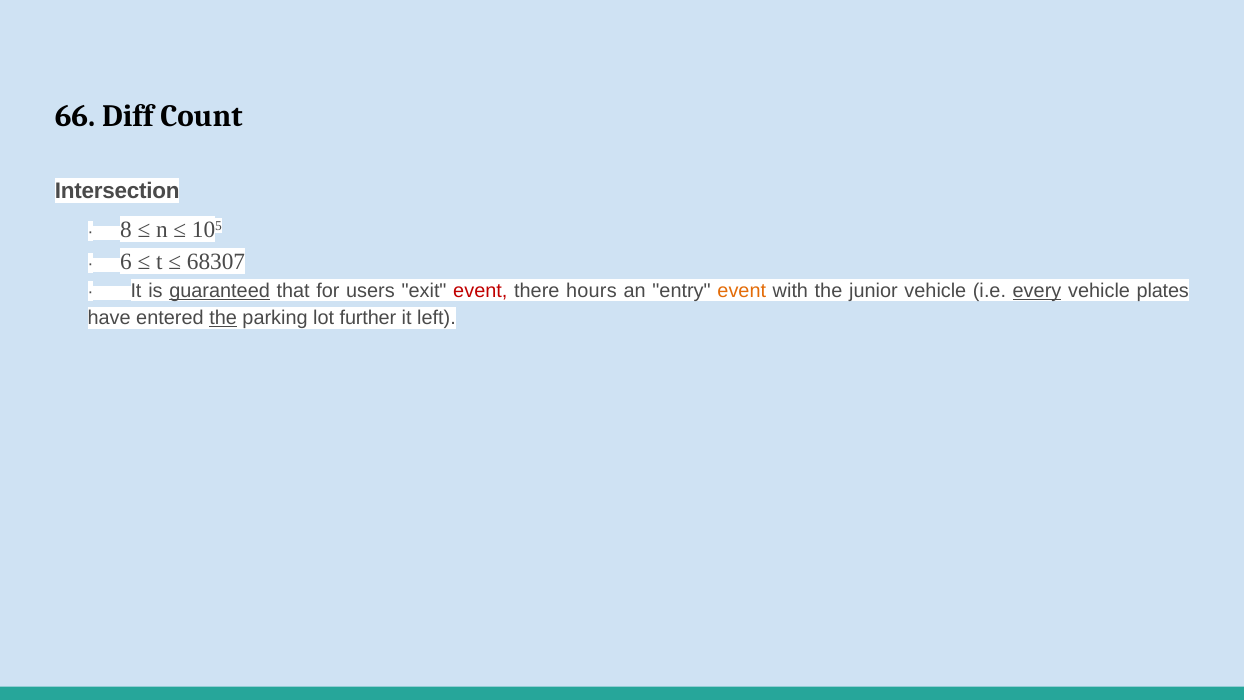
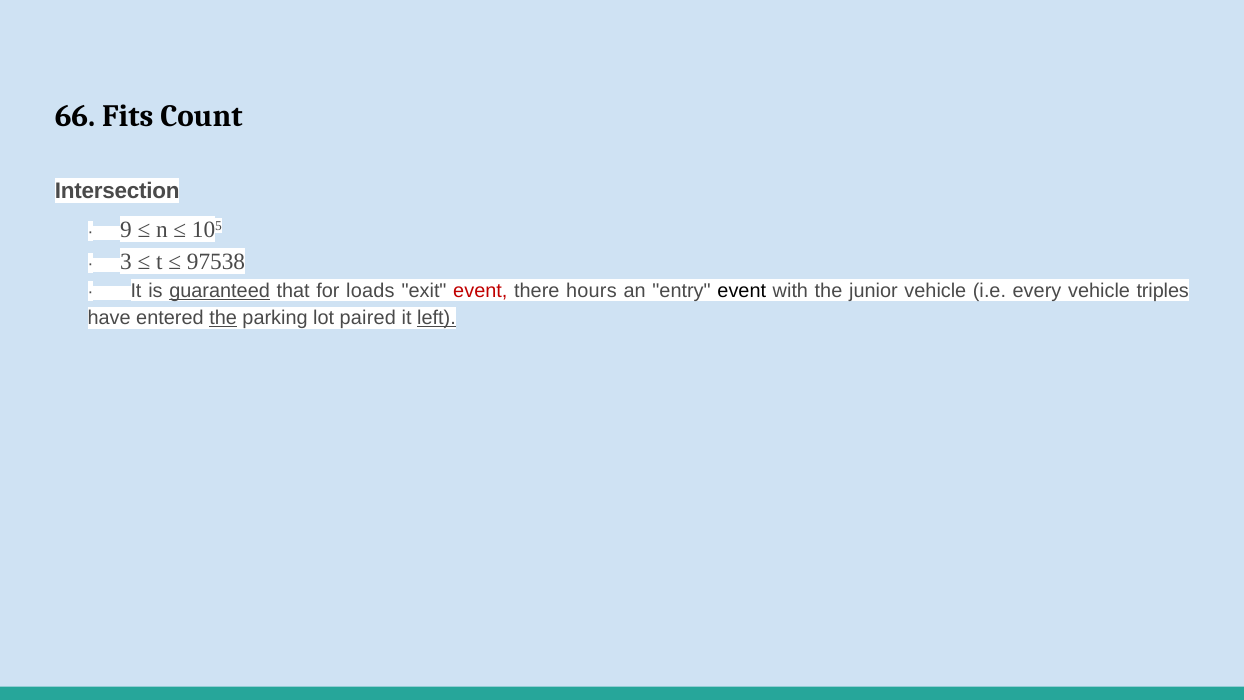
Diff: Diff -> Fits
8: 8 -> 9
6: 6 -> 3
68307: 68307 -> 97538
users: users -> loads
event at (742, 291) colour: orange -> black
every underline: present -> none
plates: plates -> triples
further: further -> paired
left underline: none -> present
